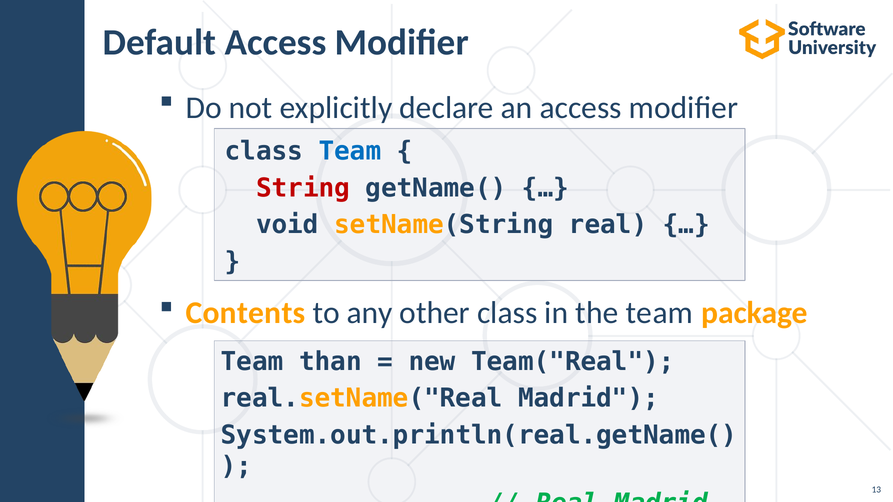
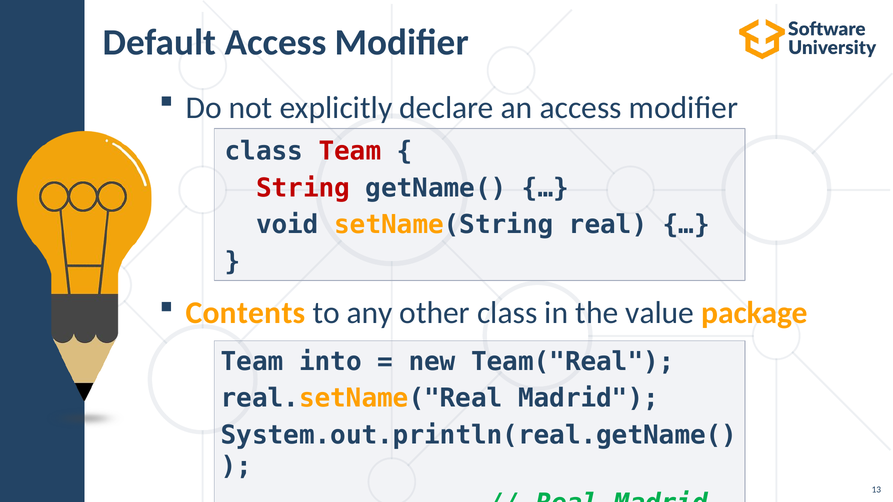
Team at (350, 151) colour: blue -> red
the team: team -> value
than: than -> into
